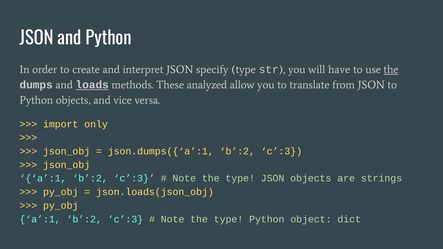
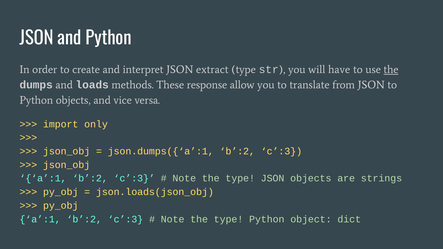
specify: specify -> extract
loads underline: present -> none
analyzed: analyzed -> response
